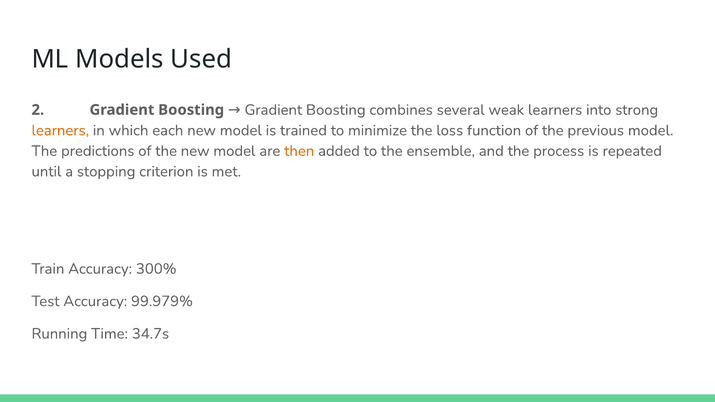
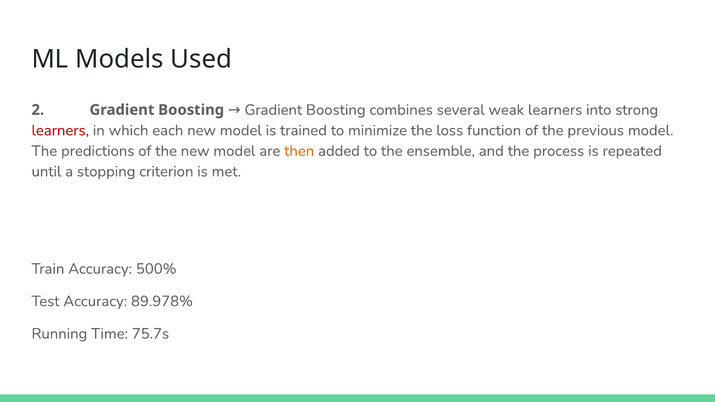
learners at (60, 130) colour: orange -> red
300%: 300% -> 500%
99.979%: 99.979% -> 89.978%
34.7s: 34.7s -> 75.7s
